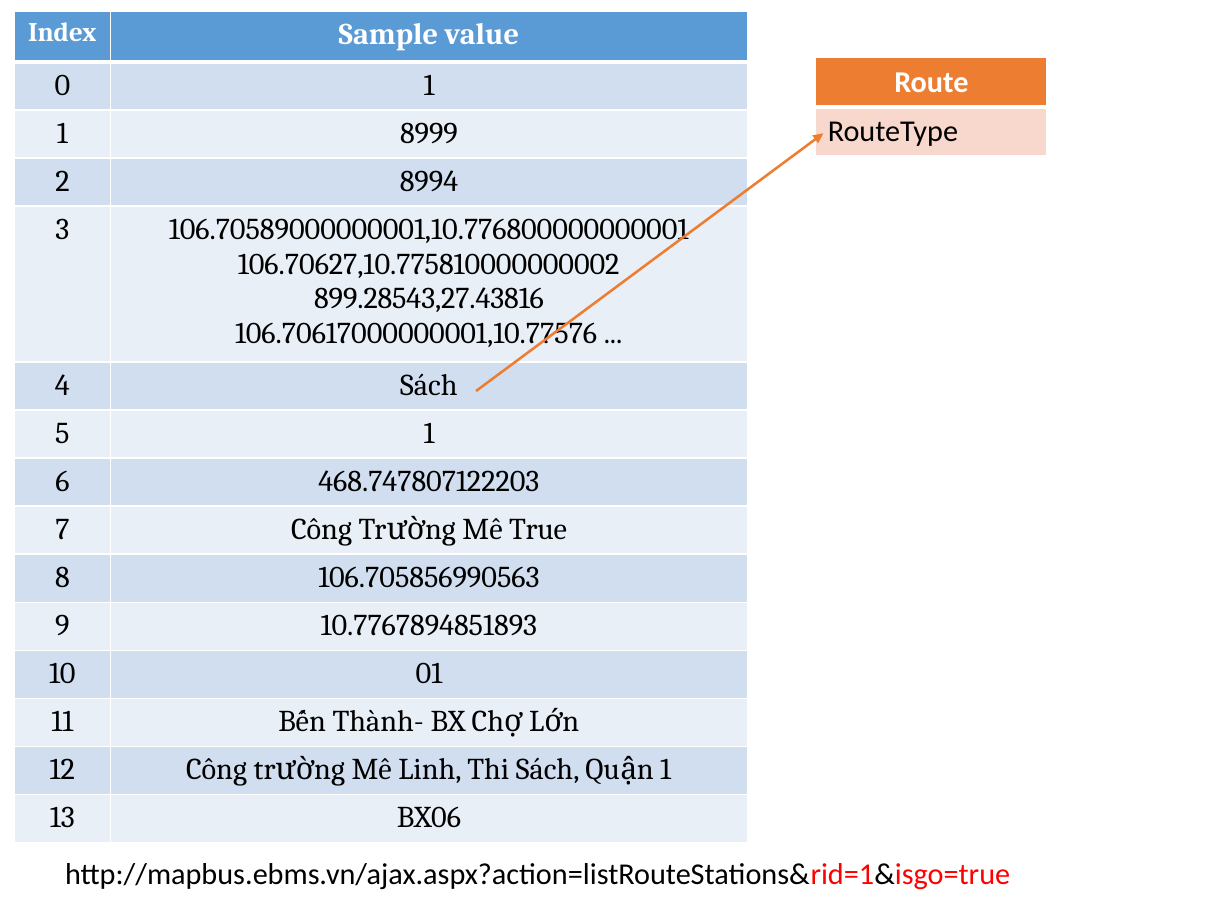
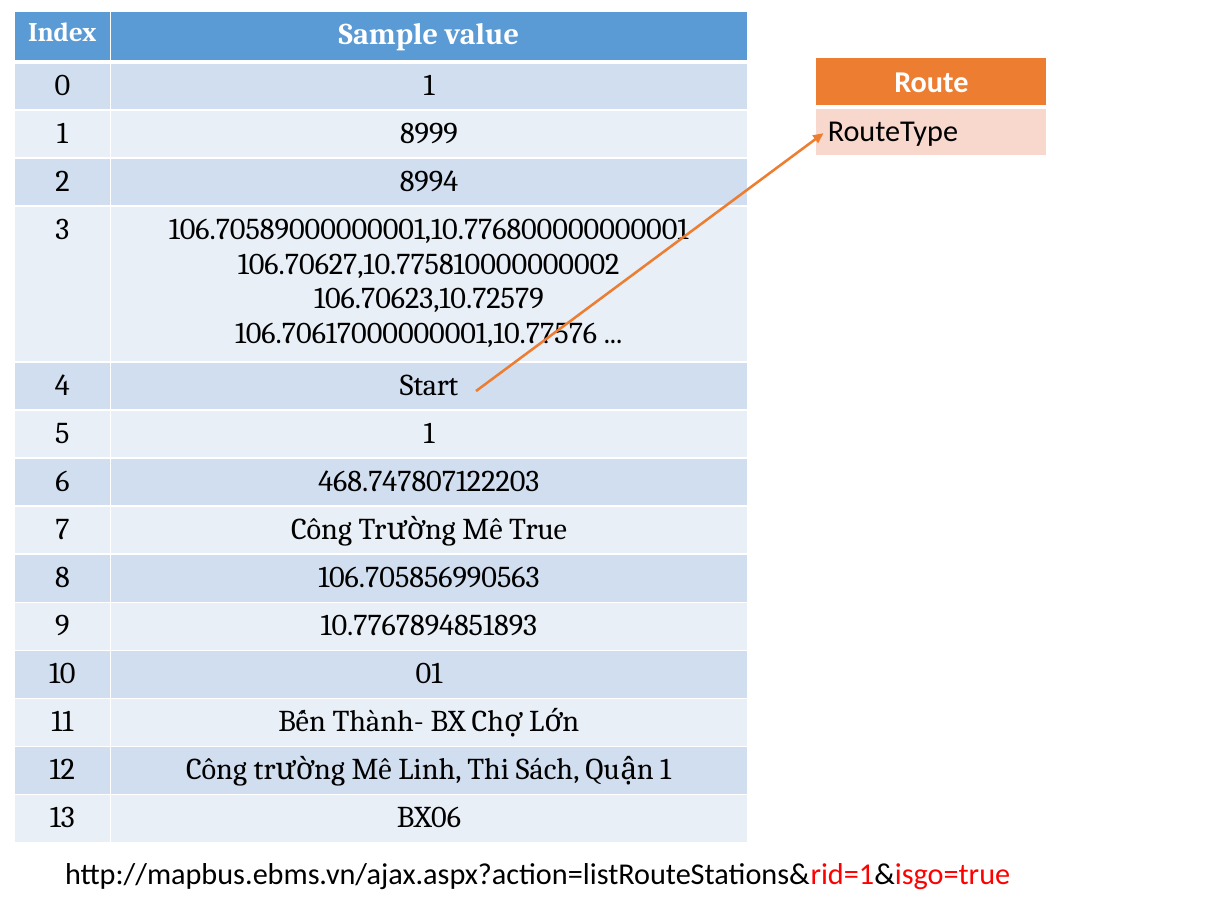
899.28543,27.43816: 899.28543,27.43816 -> 106.70623,10.72579
4 Sách: Sách -> Start
